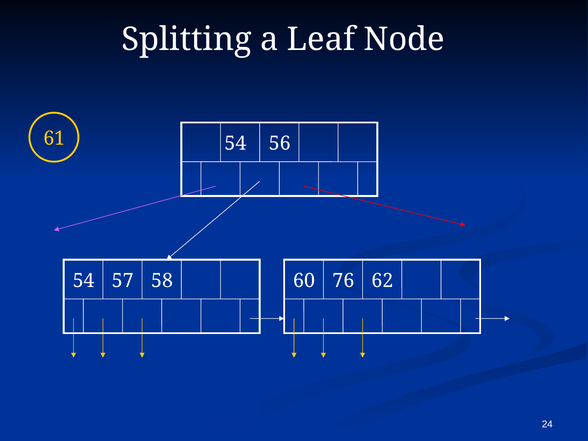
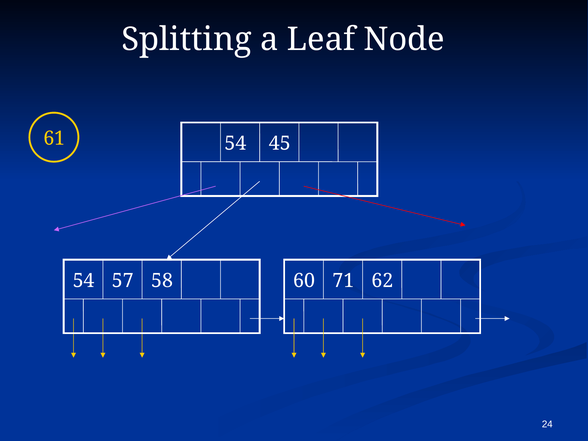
56: 56 -> 45
76: 76 -> 71
